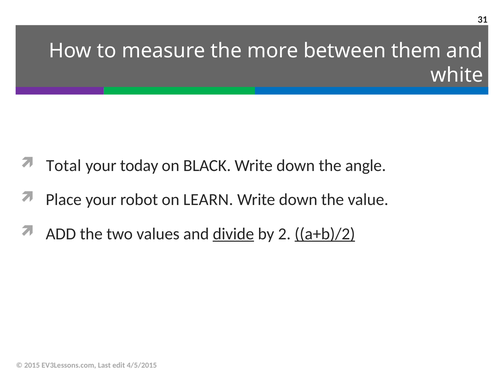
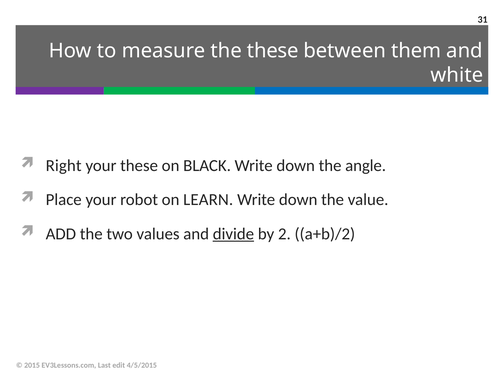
the more: more -> these
Total: Total -> Right
your today: today -> these
a+b)/2 underline: present -> none
